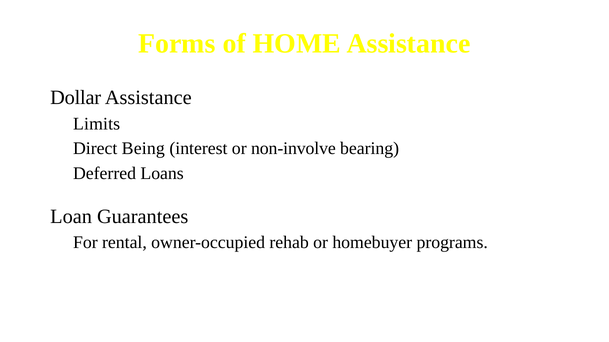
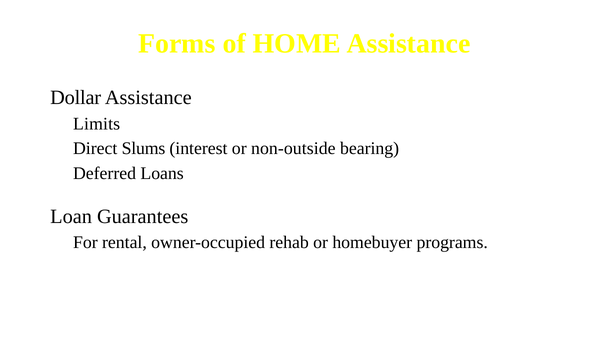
Being: Being -> Slums
non-involve: non-involve -> non-outside
